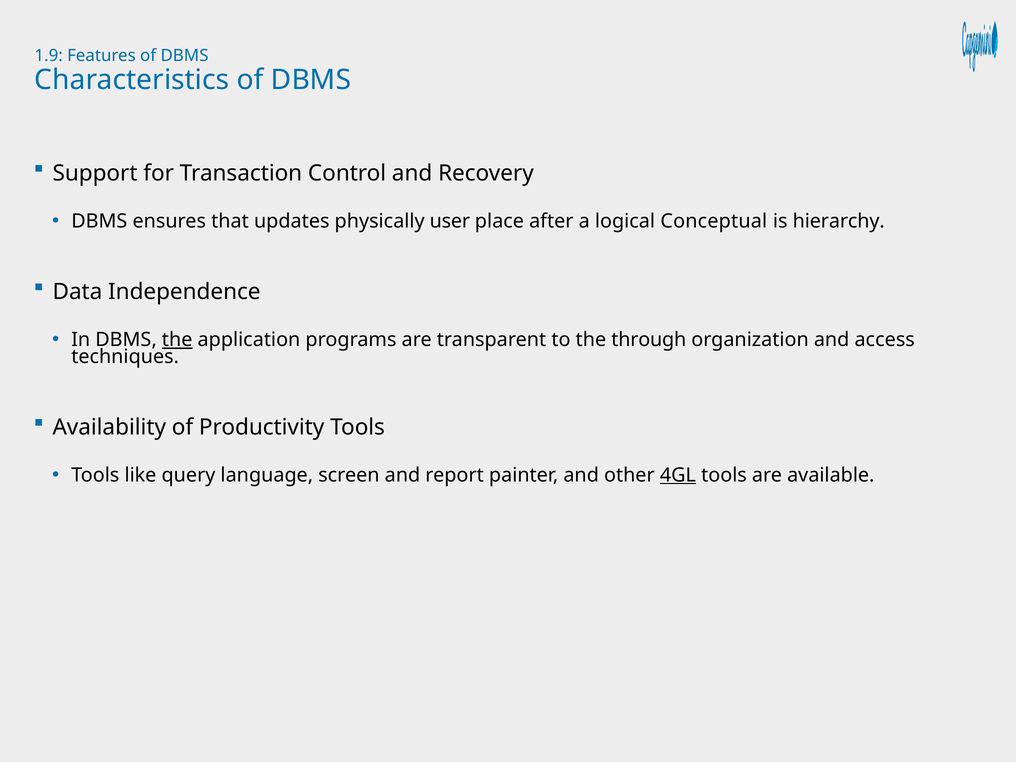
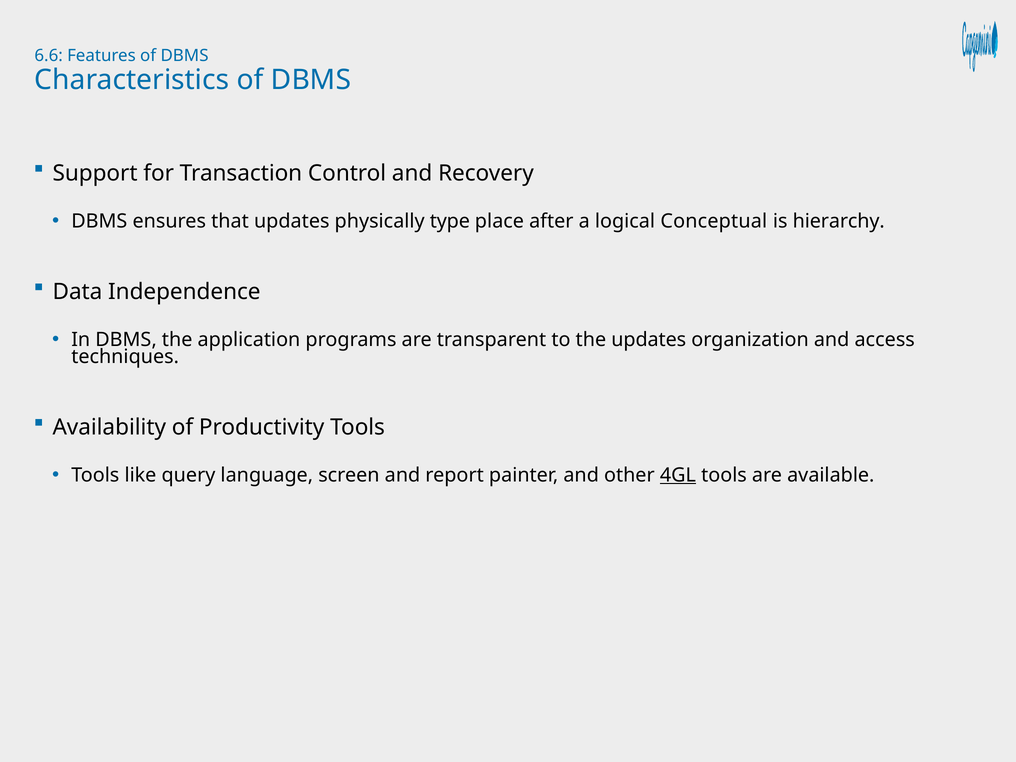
1.9: 1.9 -> 6.6
user: user -> type
the at (177, 340) underline: present -> none
the through: through -> updates
